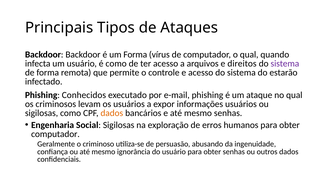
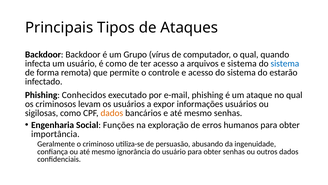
um Forma: Forma -> Grupo
e direitos: direitos -> sistema
sistema at (285, 63) colour: purple -> blue
Social Sigilosas: Sigilosas -> Funções
computador at (55, 134): computador -> importância
